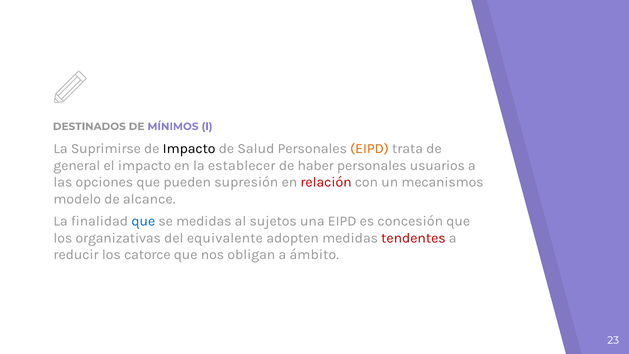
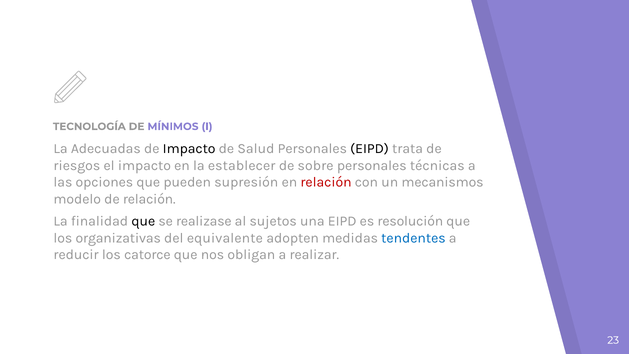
DESTINADOS: DESTINADOS -> TECNOLOGÍA
Suprimirse: Suprimirse -> Adecuadas
EIPD at (370, 149) colour: orange -> black
general: general -> riesgos
haber: haber -> sobre
usuarios: usuarios -> técnicas
de alcance: alcance -> relación
que at (143, 221) colour: blue -> black
se medidas: medidas -> realizase
concesión: concesión -> resolución
tendentes colour: red -> blue
ámbito: ámbito -> realizar
